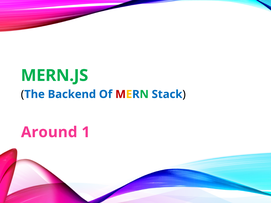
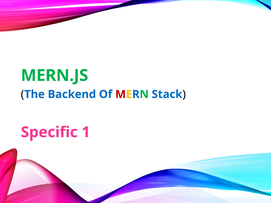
Around: Around -> Specific
